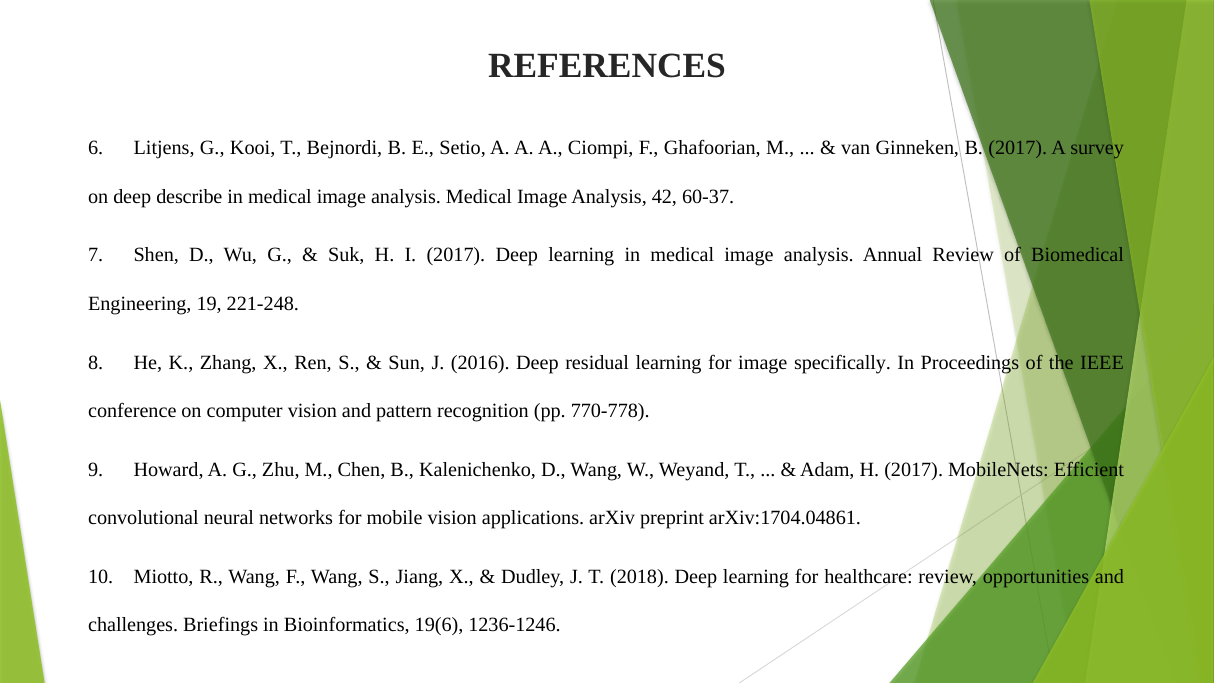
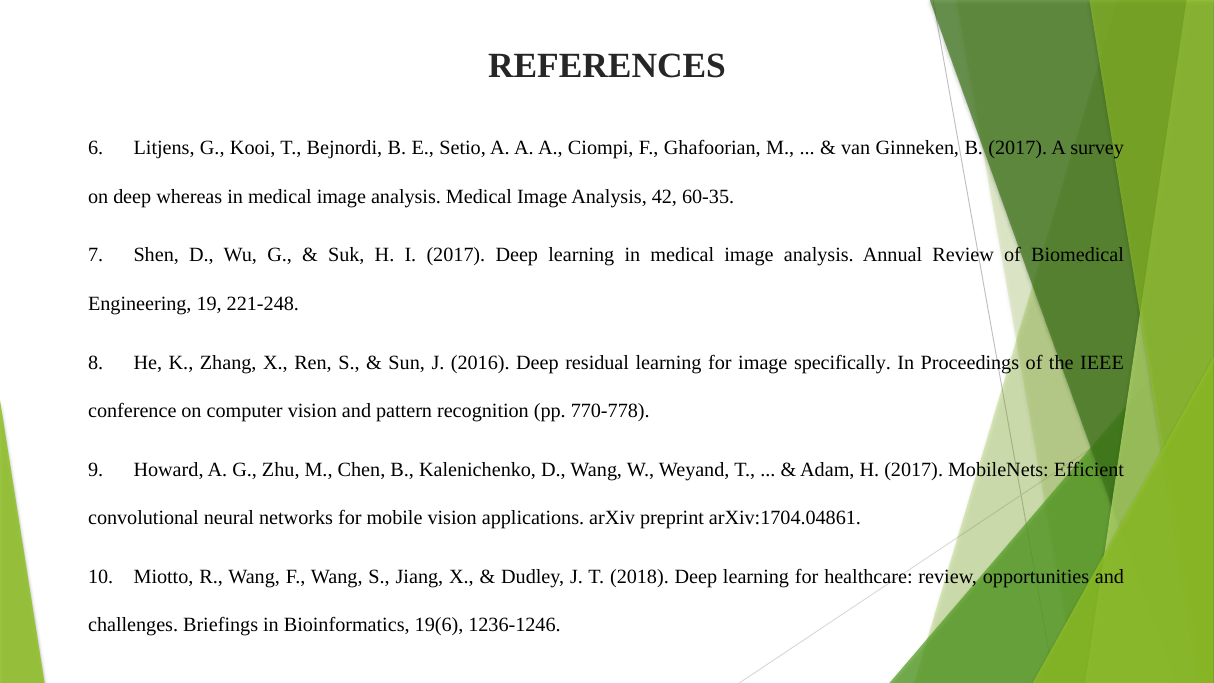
describe: describe -> whereas
60-37: 60-37 -> 60-35
